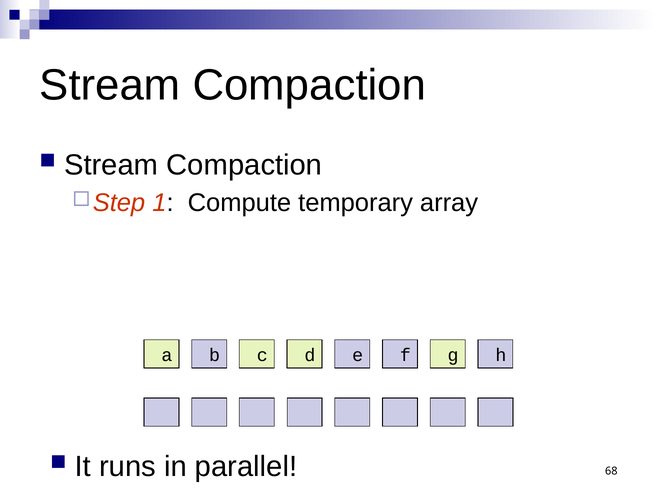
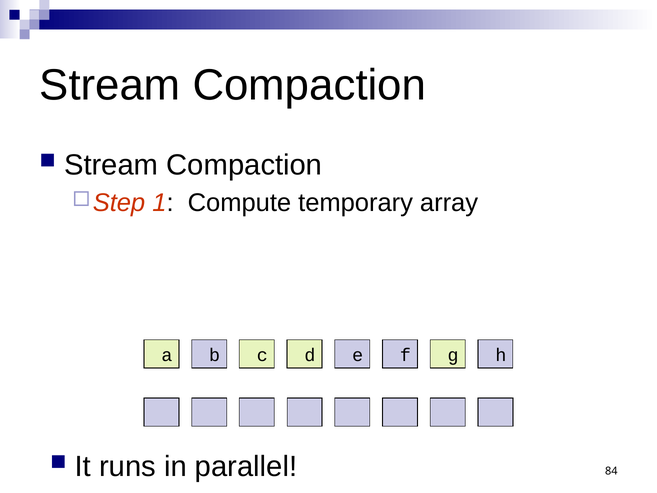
68: 68 -> 84
